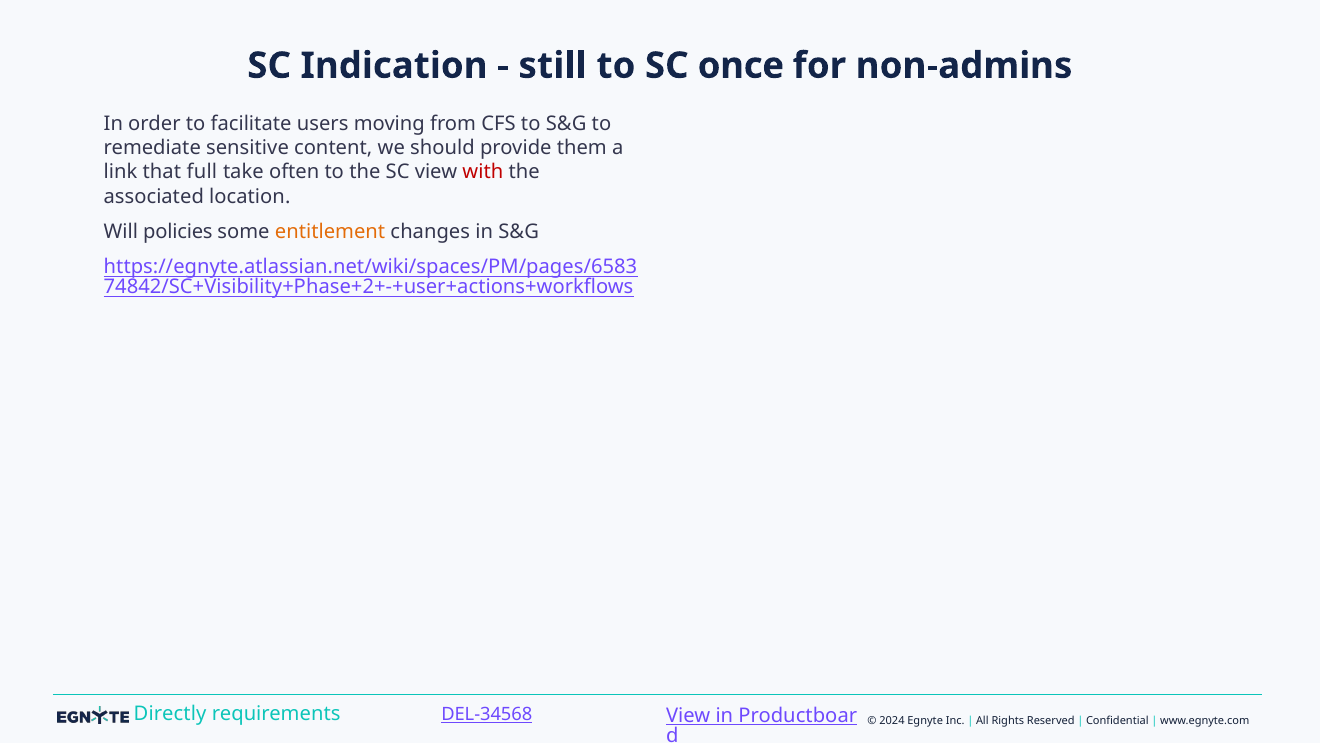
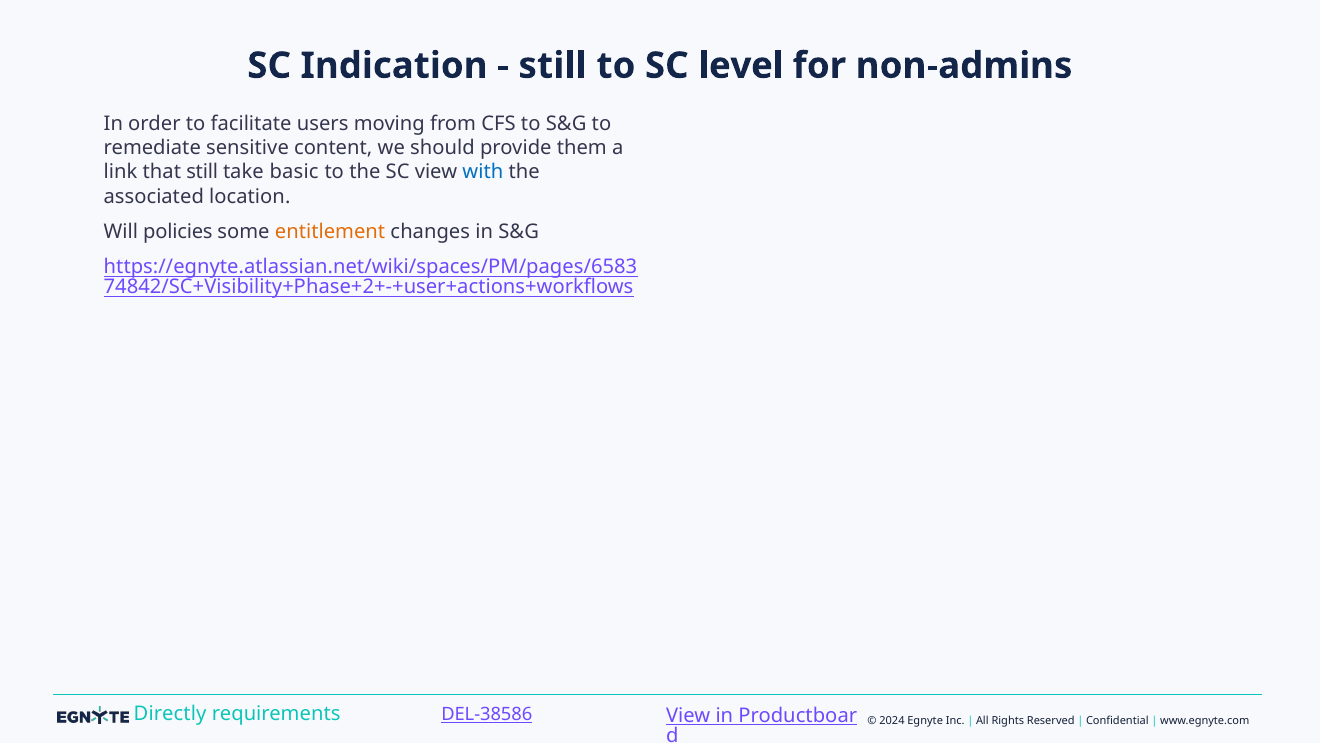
once: once -> level
that full: full -> still
often: often -> basic
with colour: red -> blue
DEL-34568: DEL-34568 -> DEL-38586
